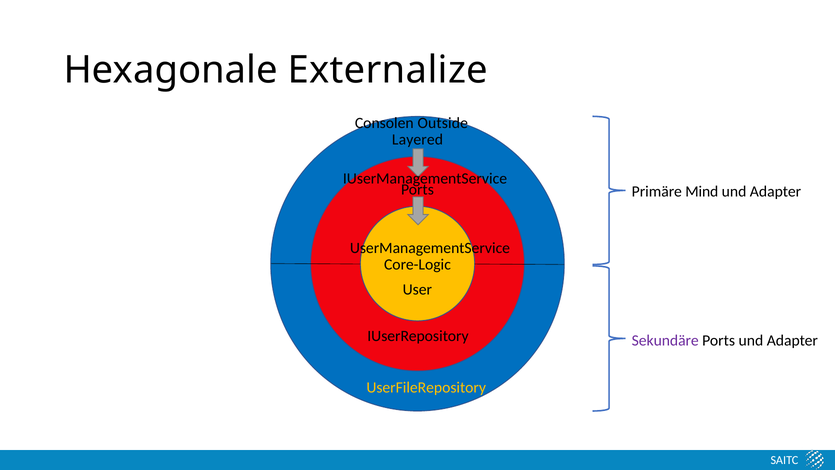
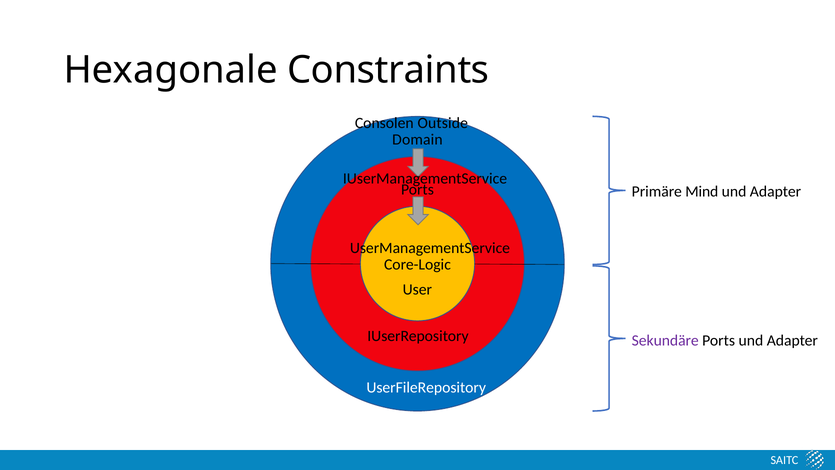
Externalize: Externalize -> Constraints
Layered: Layered -> Domain
UserFileRepository colour: yellow -> white
